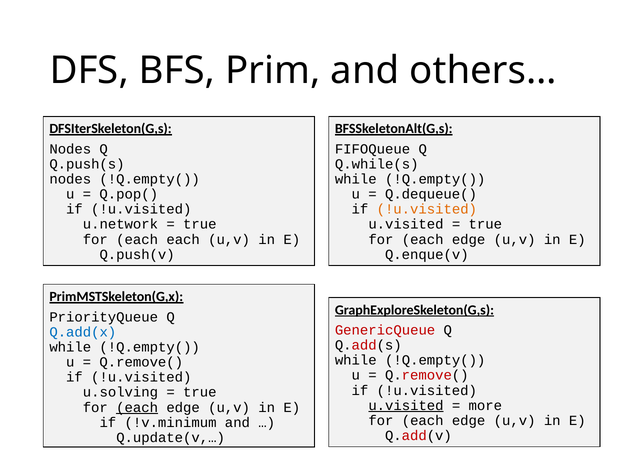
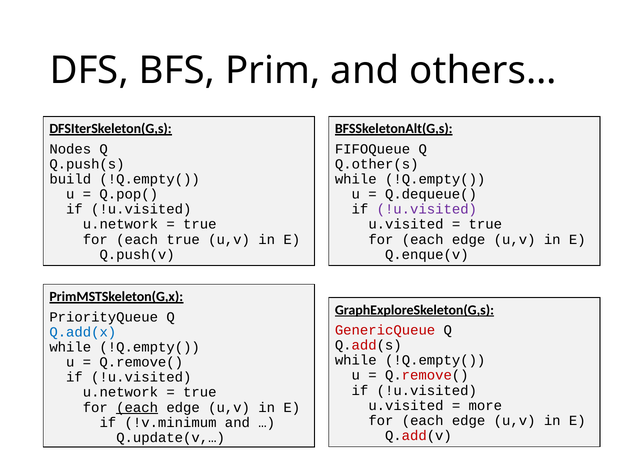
Q.while(s: Q.while(s -> Q.other(s
nodes at (70, 179): nodes -> build
!u.visited at (427, 209) colour: orange -> purple
each each: each -> true
u.solving at (120, 392): u.solving -> u.network
u.visited at (406, 405) underline: present -> none
